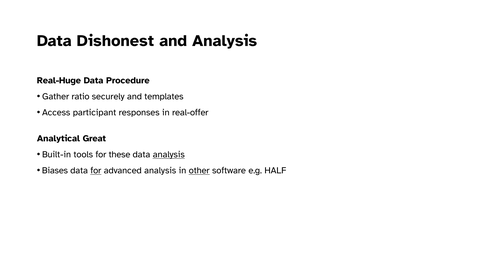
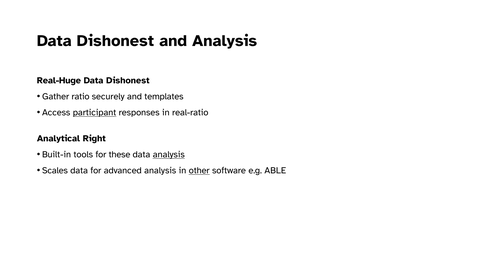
Procedure at (128, 81): Procedure -> Dishonest
participant underline: none -> present
real-offer: real-offer -> real-ratio
Great: Great -> Right
Biases: Biases -> Scales
for at (96, 170) underline: present -> none
HALF: HALF -> ABLE
